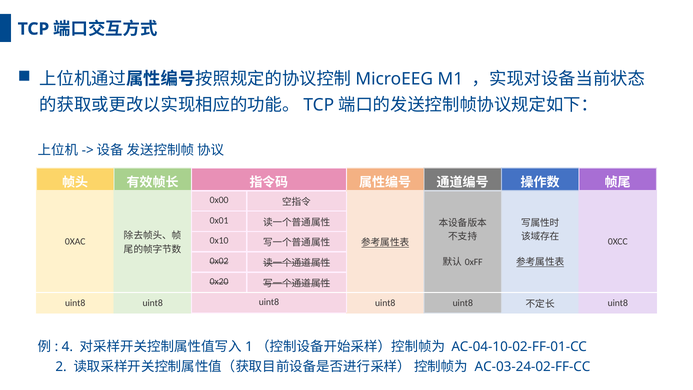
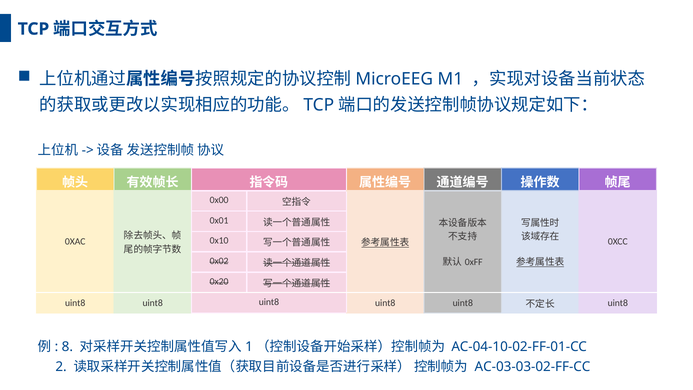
4: 4 -> 8
AC-03-24-02-FF-CC: AC-03-24-02-FF-CC -> AC-03-03-02-FF-CC
